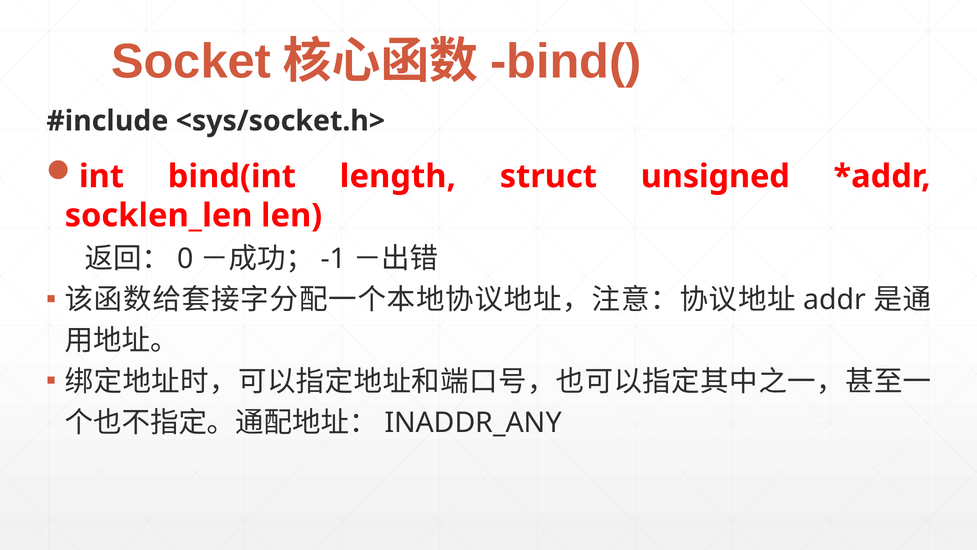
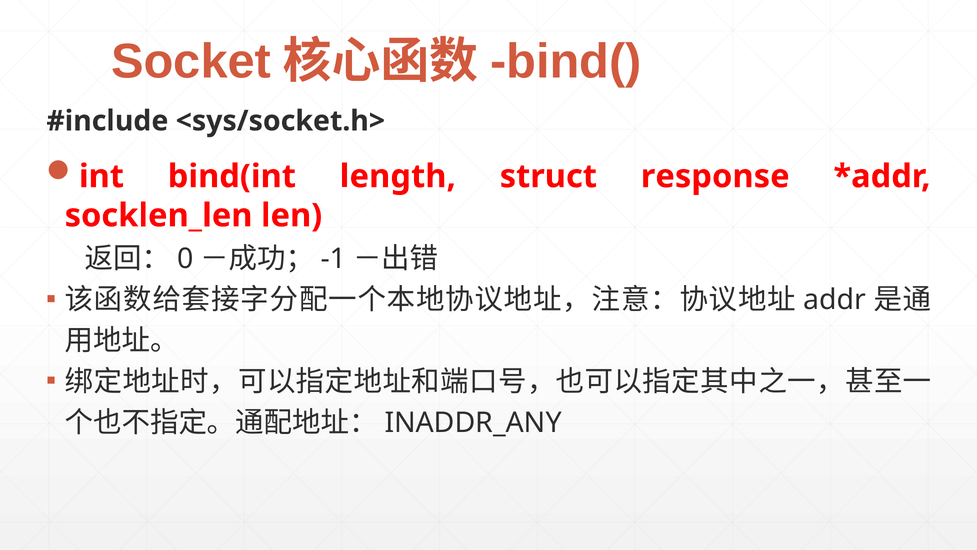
unsigned: unsigned -> response
